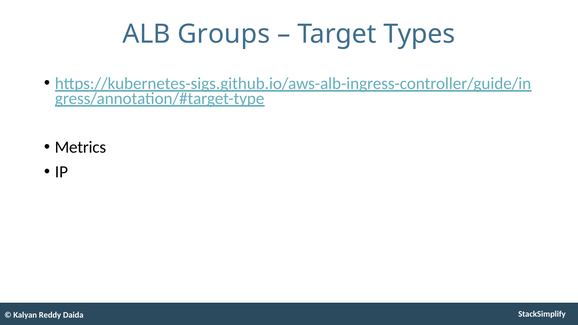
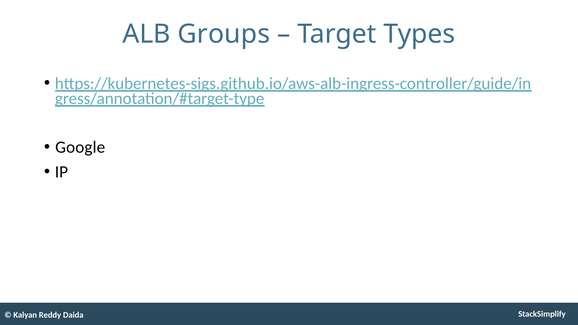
Metrics: Metrics -> Google
